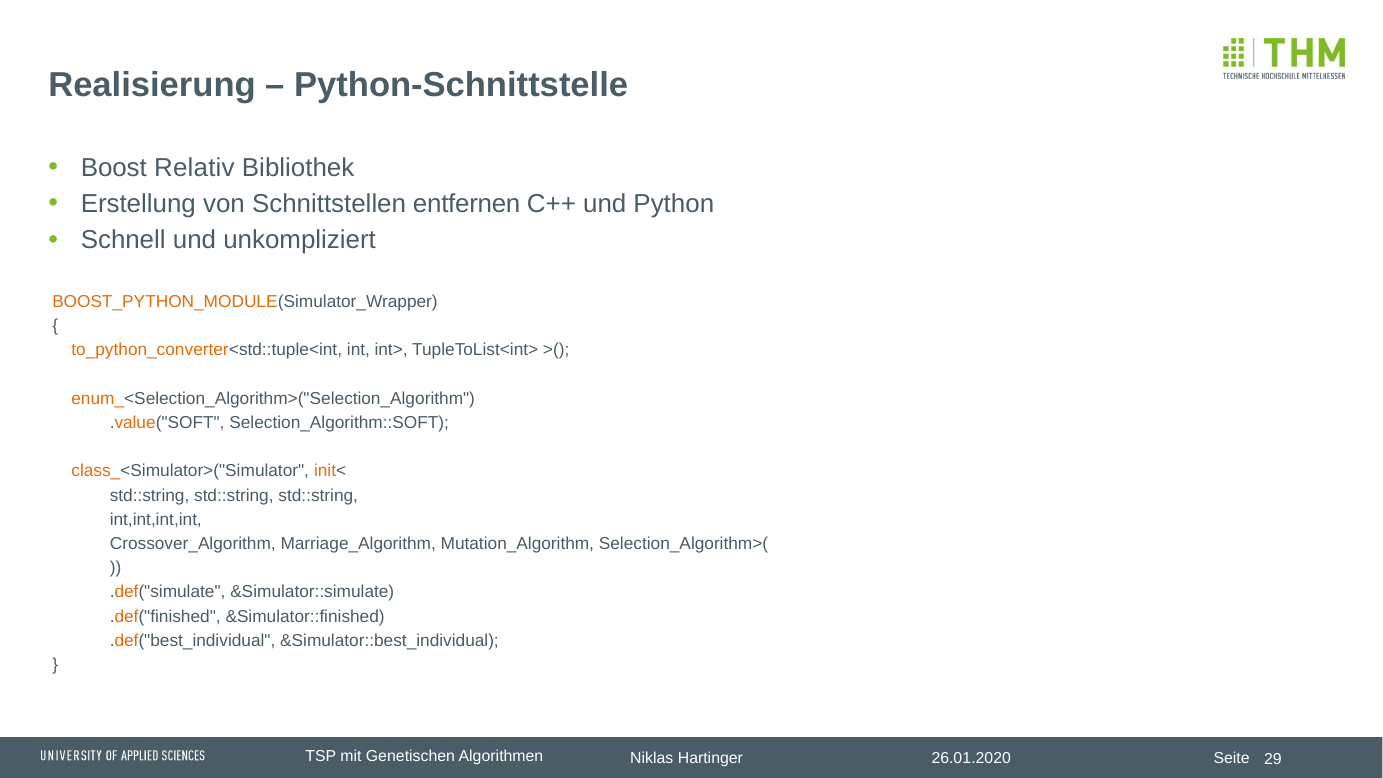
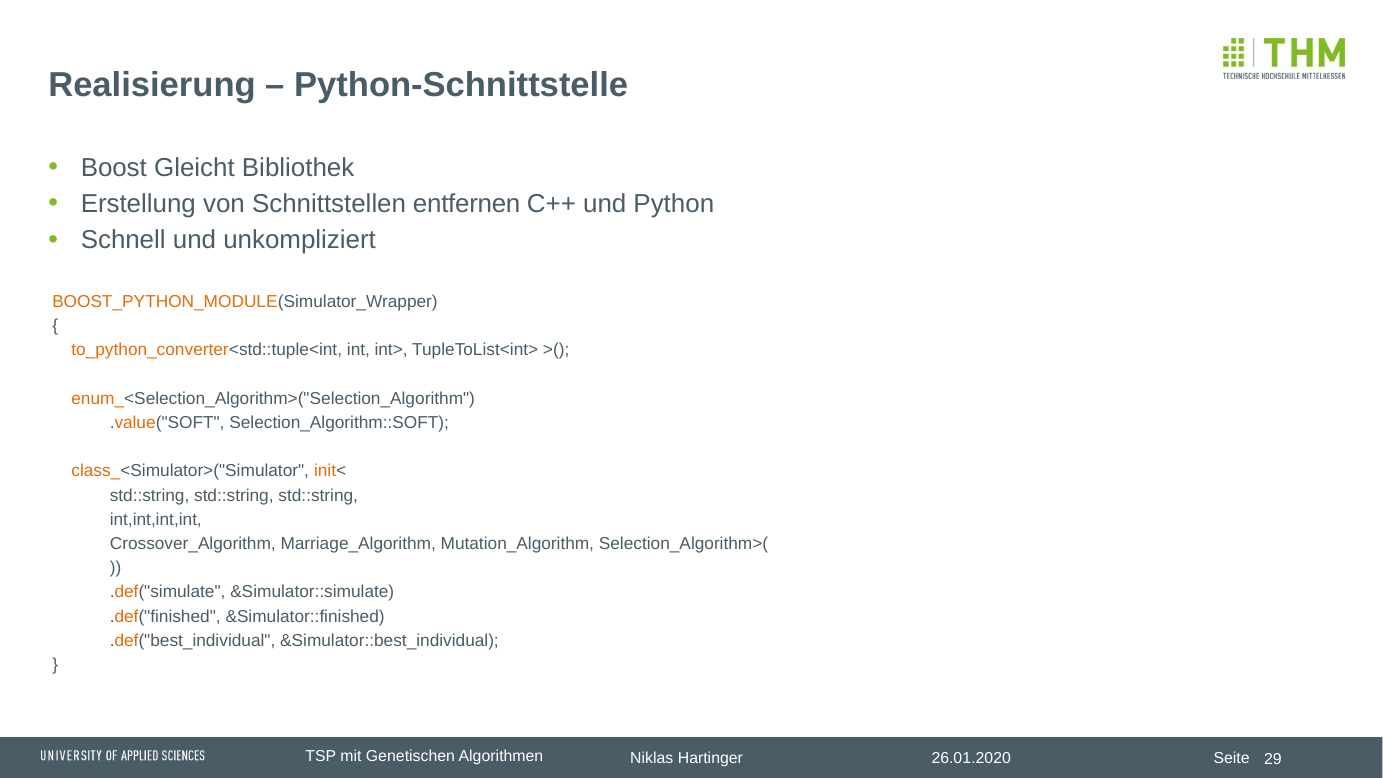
Relativ: Relativ -> Gleicht
